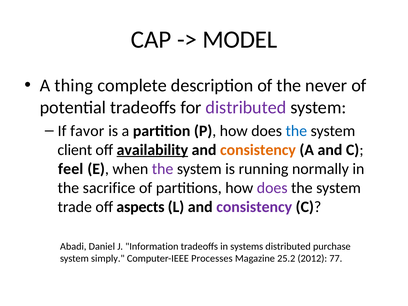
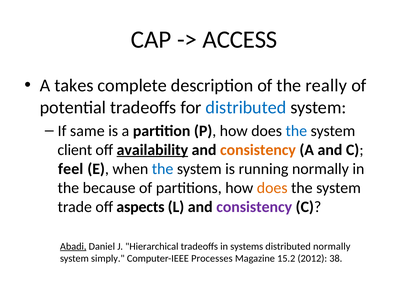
MODEL: MODEL -> ACCESS
thing: thing -> takes
never: never -> really
distributed at (246, 107) colour: purple -> blue
favor: favor -> same
the at (163, 169) colour: purple -> blue
sacrifice: sacrifice -> because
does at (272, 188) colour: purple -> orange
Abadi underline: none -> present
Information: Information -> Hierarchical
distributed purchase: purchase -> normally
25.2: 25.2 -> 15.2
77: 77 -> 38
